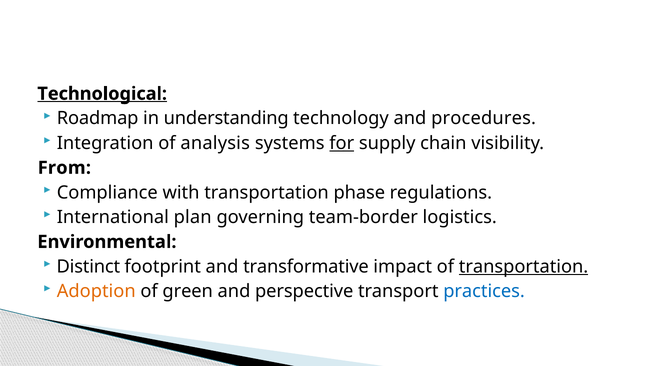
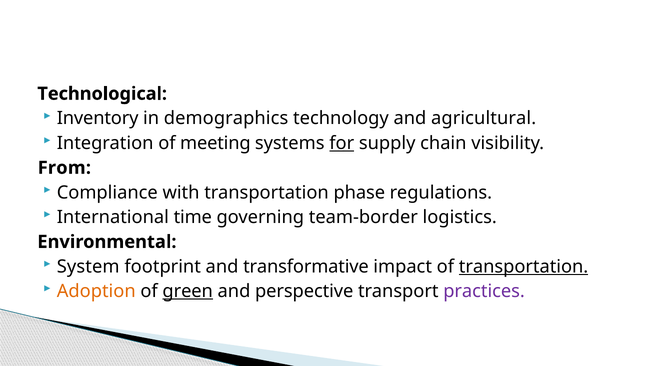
Technological underline: present -> none
Roadmap: Roadmap -> Inventory
understanding: understanding -> demographics
procedures: procedures -> agricultural
analysis: analysis -> meeting
plan: plan -> time
Distinct: Distinct -> System
green underline: none -> present
practices colour: blue -> purple
